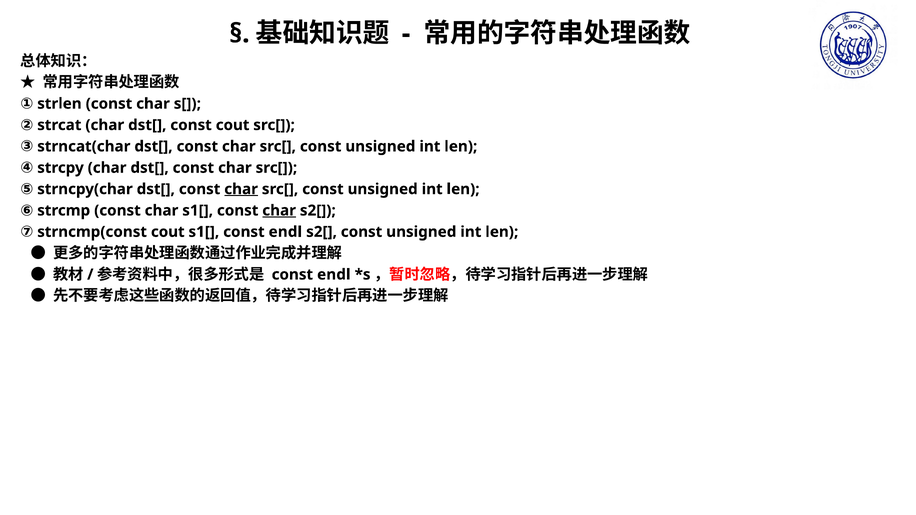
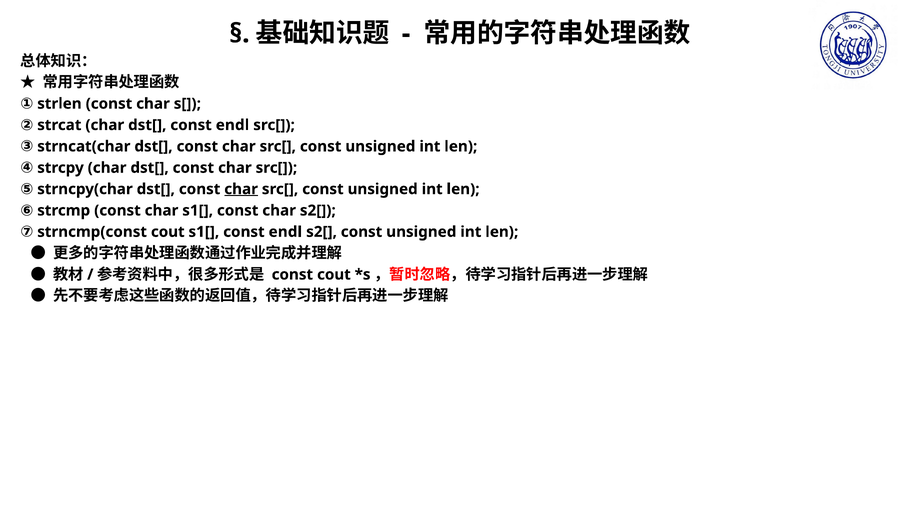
dst[ const cout: cout -> endl
char at (279, 211) underline: present -> none
endl at (334, 275): endl -> cout
